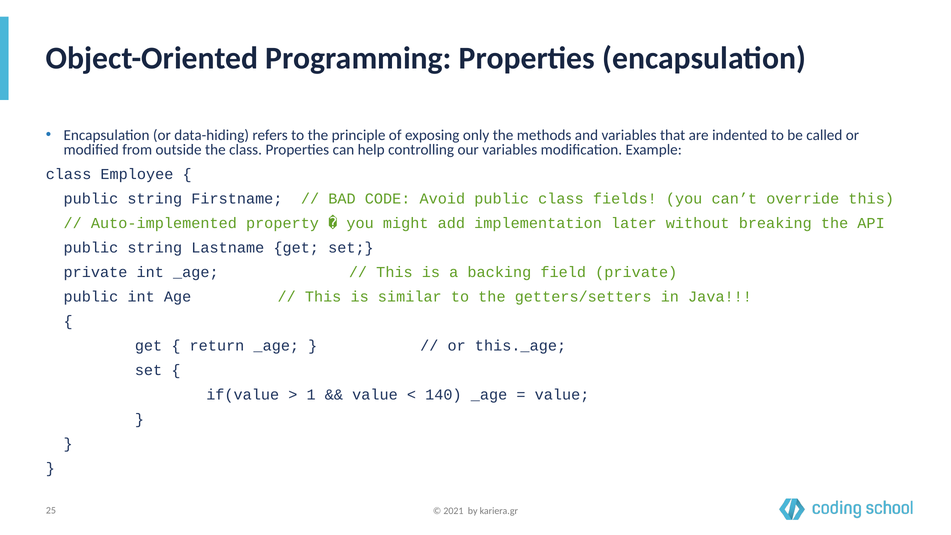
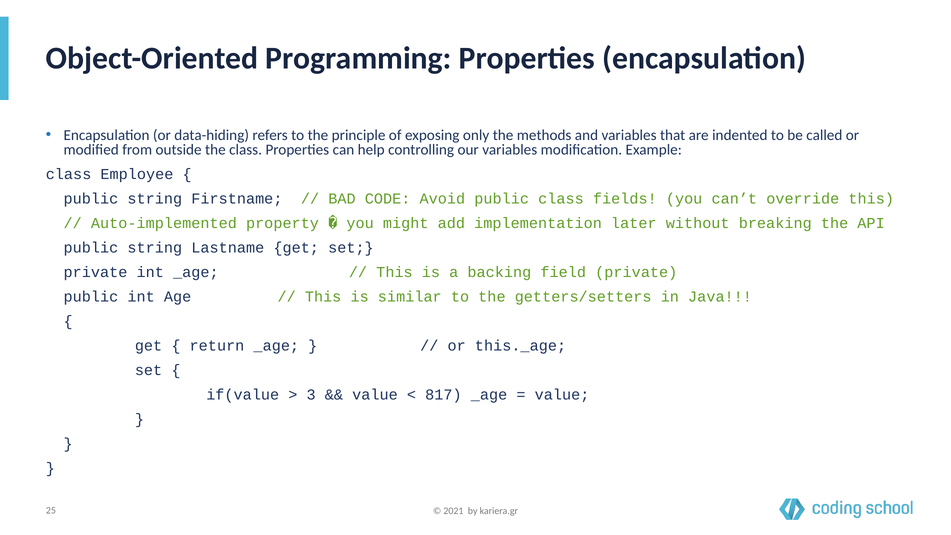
1: 1 -> 3
140: 140 -> 817
